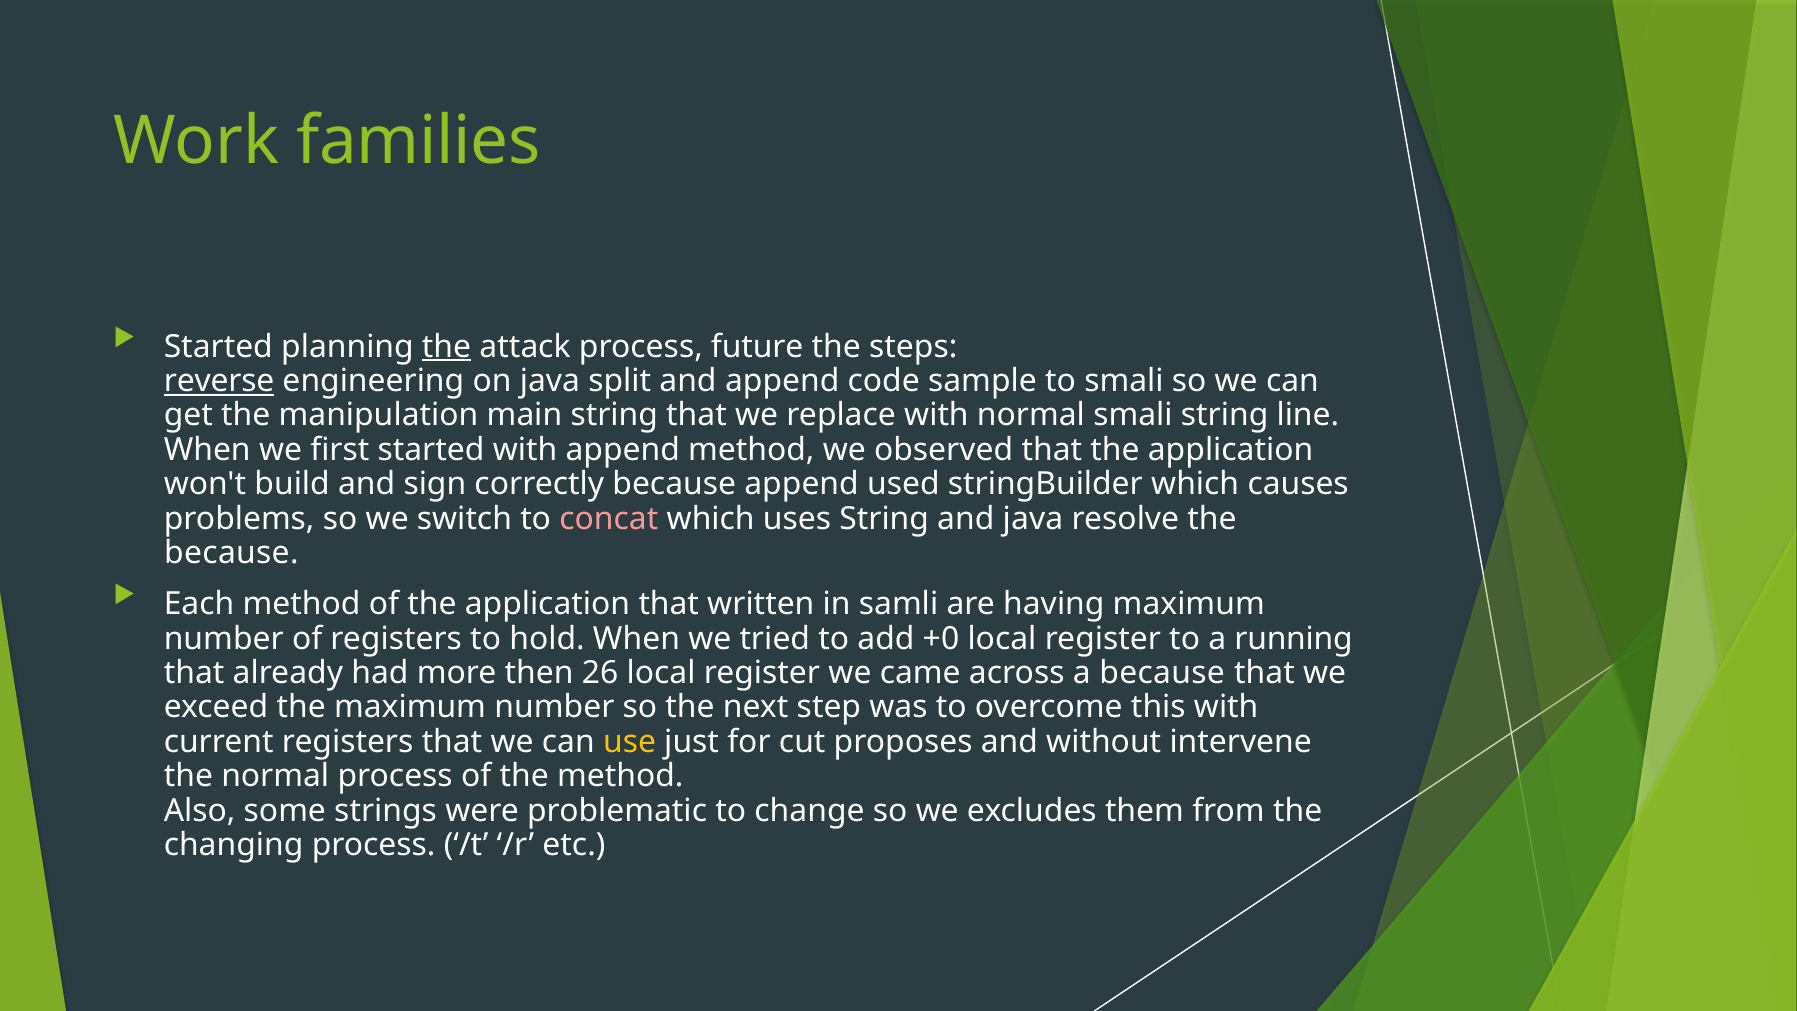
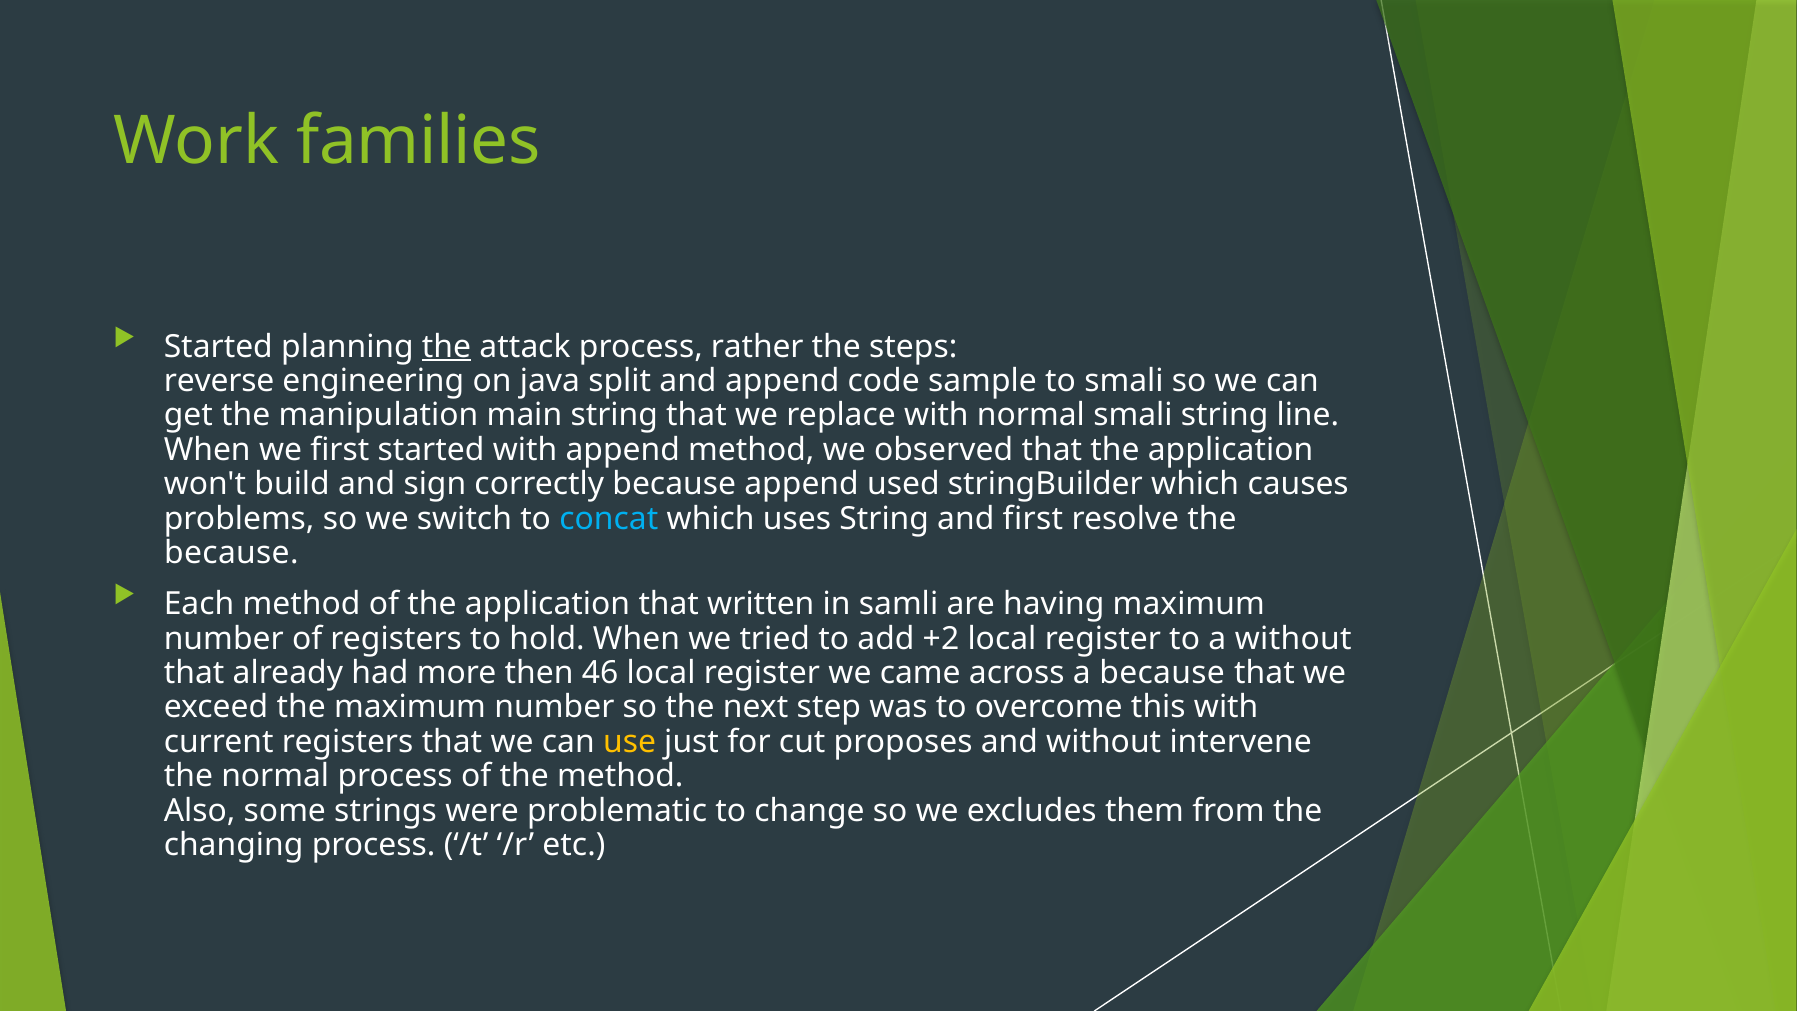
future: future -> rather
reverse underline: present -> none
concat colour: pink -> light blue
and java: java -> first
+0: +0 -> +2
a running: running -> without
26: 26 -> 46
